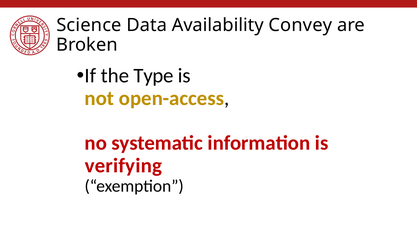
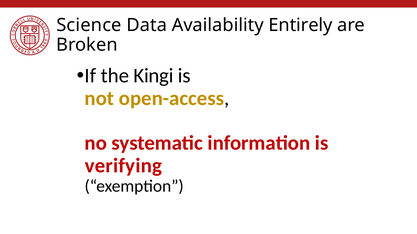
Convey: Convey -> Entirely
Type: Type -> Kingi
